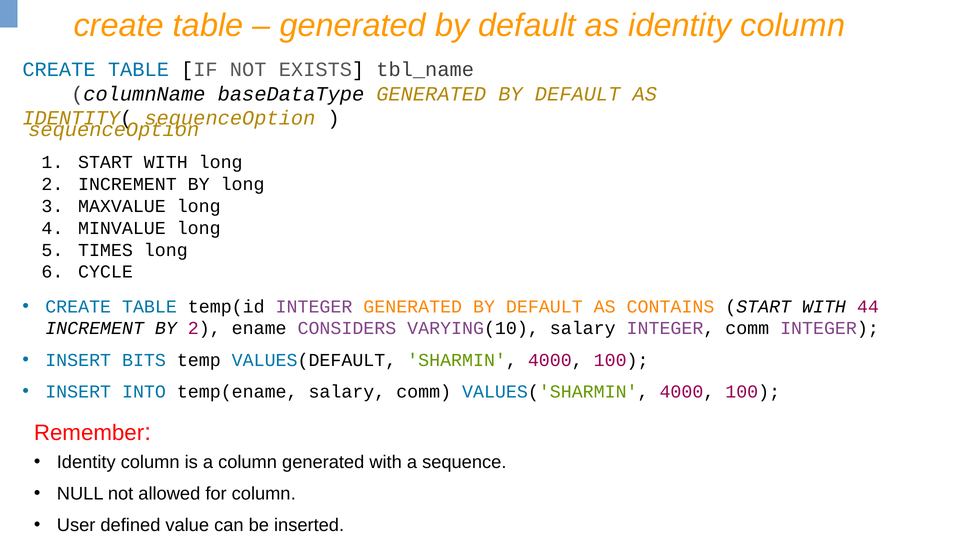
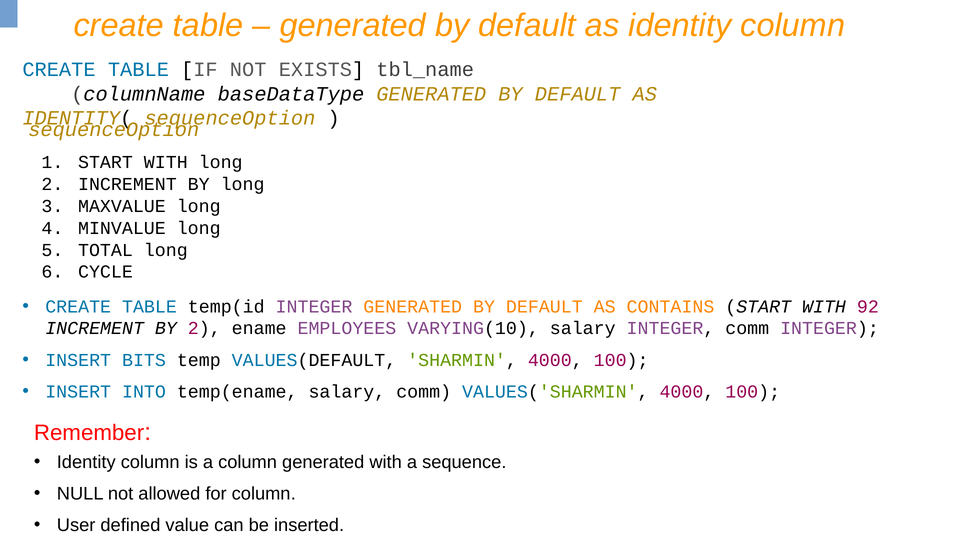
TIMES: TIMES -> TOTAL
44: 44 -> 92
CONSIDERS: CONSIDERS -> EMPLOYEES
